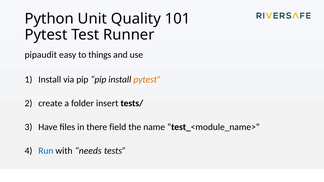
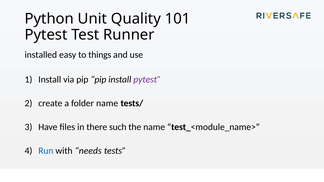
pipaudit: pipaudit -> installed
pytest at (147, 80) colour: orange -> purple
folder insert: insert -> name
field: field -> such
